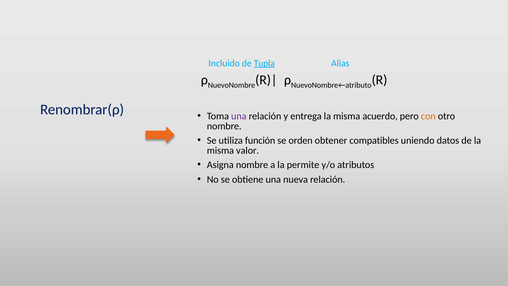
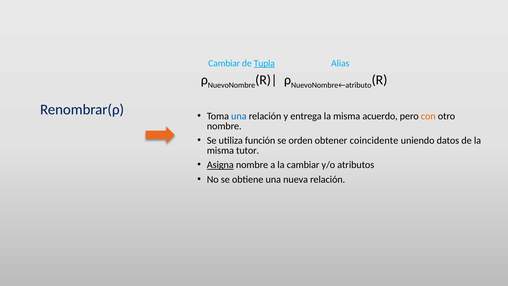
Incluido at (224, 63): Incluido -> Cambiar
una at (239, 116) colour: purple -> blue
compatibles: compatibles -> coincidente
valor: valor -> tutor
Asigna underline: none -> present
la permite: permite -> cambiar
